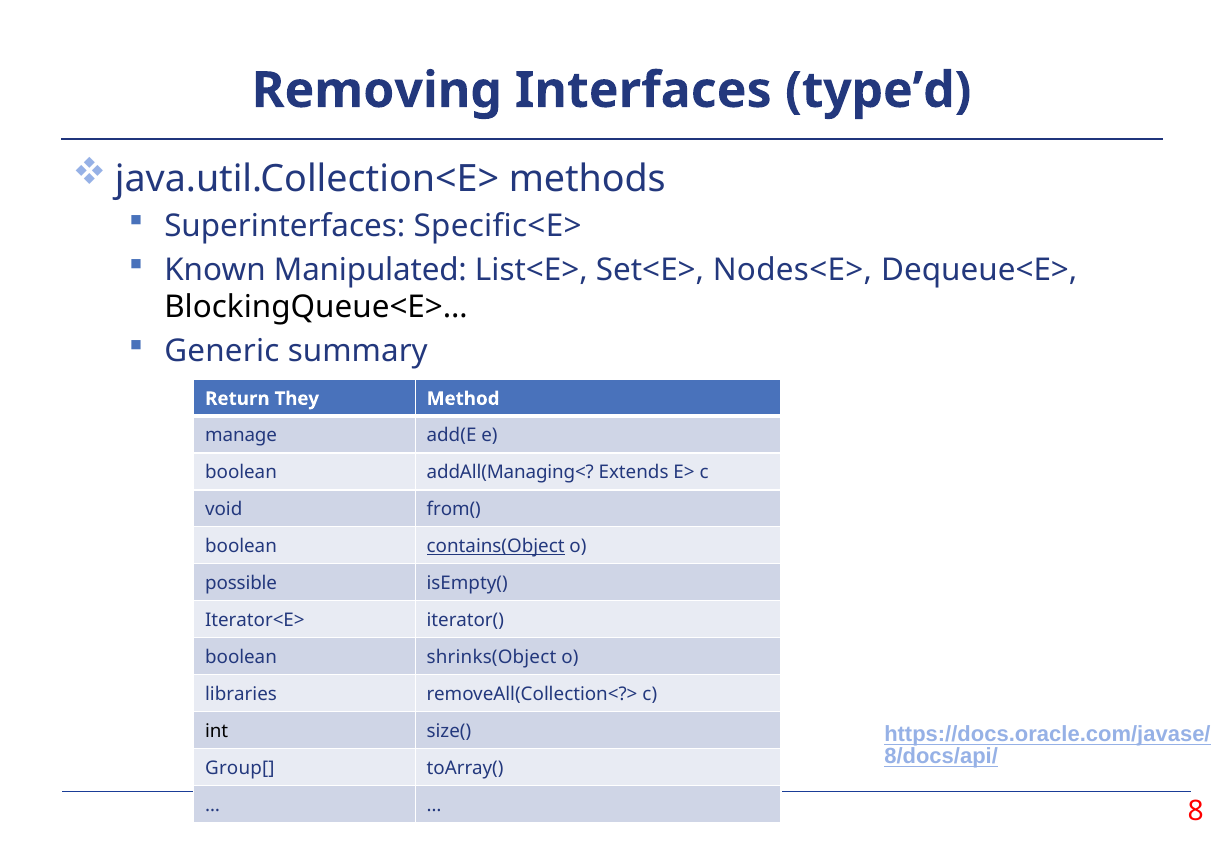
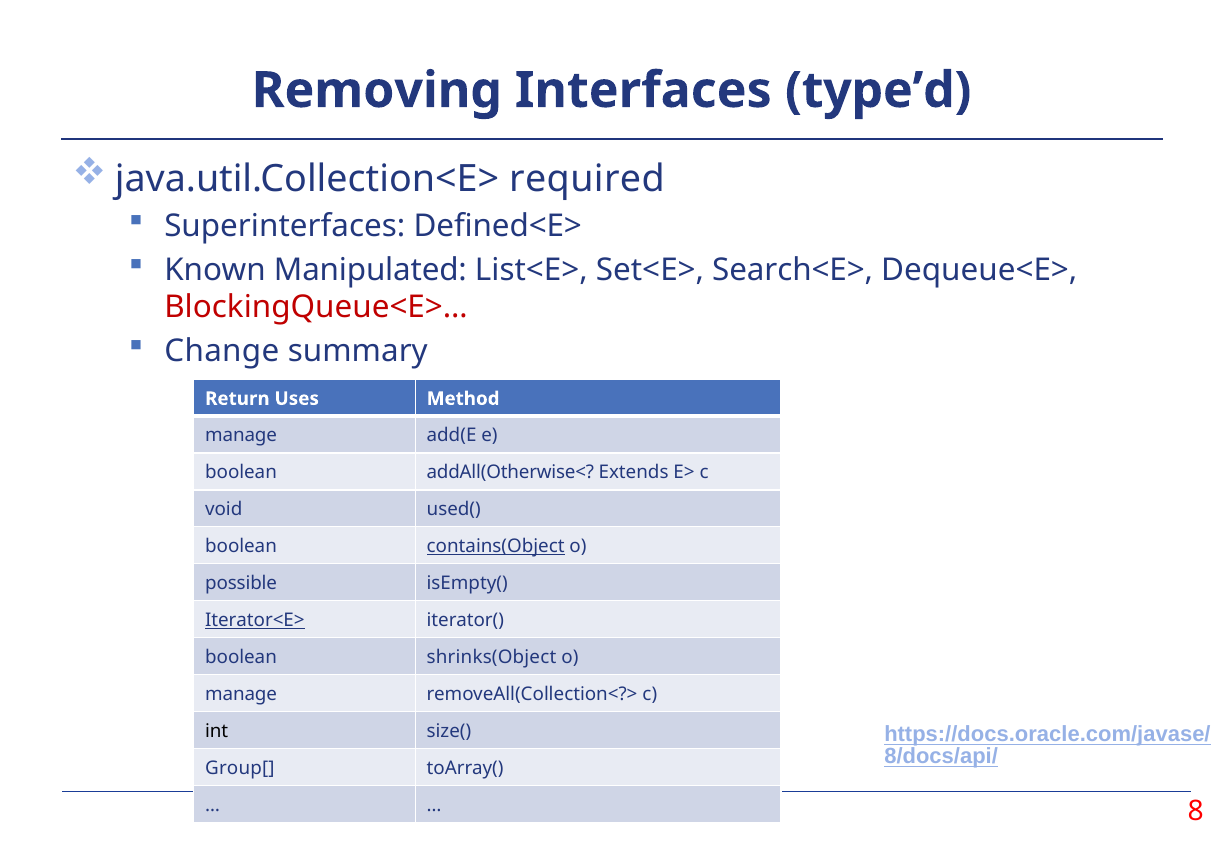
methods: methods -> required
Specific<E>: Specific<E> -> Defined<E>
Nodes<E>: Nodes<E> -> Search<E>
BlockingQueue<E>… colour: black -> red
Generic: Generic -> Change
They: They -> Uses
addAll(Managing<: addAll(Managing< -> addAll(Otherwise<
from(: from( -> used(
Iterator<E> underline: none -> present
libraries at (241, 695): libraries -> manage
